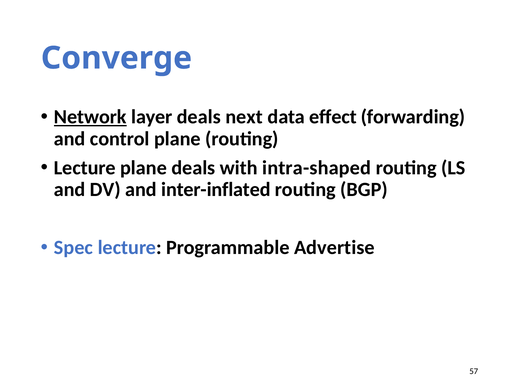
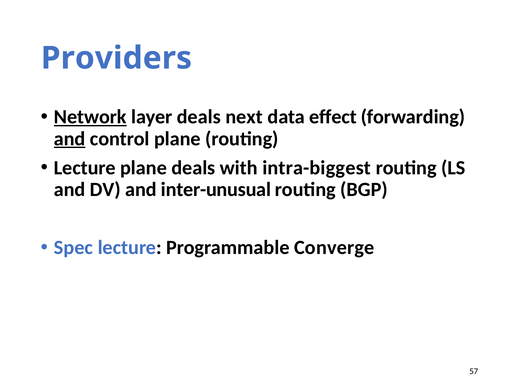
Converge: Converge -> Providers
and at (70, 139) underline: none -> present
intra-shaped: intra-shaped -> intra-biggest
inter-inflated: inter-inflated -> inter-unusual
Advertise: Advertise -> Converge
